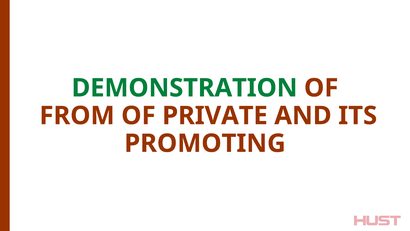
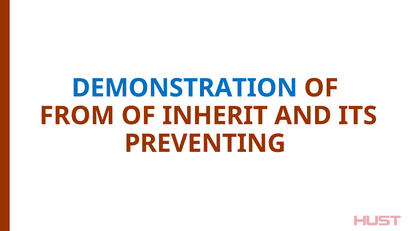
DEMONSTRATION colour: green -> blue
PRIVATE: PRIVATE -> INHERIT
PROMOTING: PROMOTING -> PREVENTING
